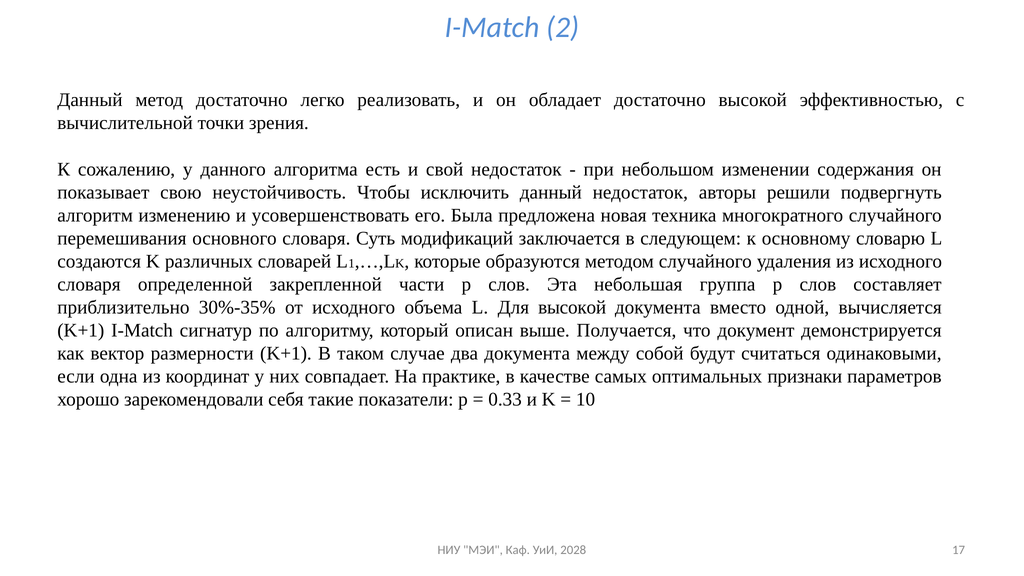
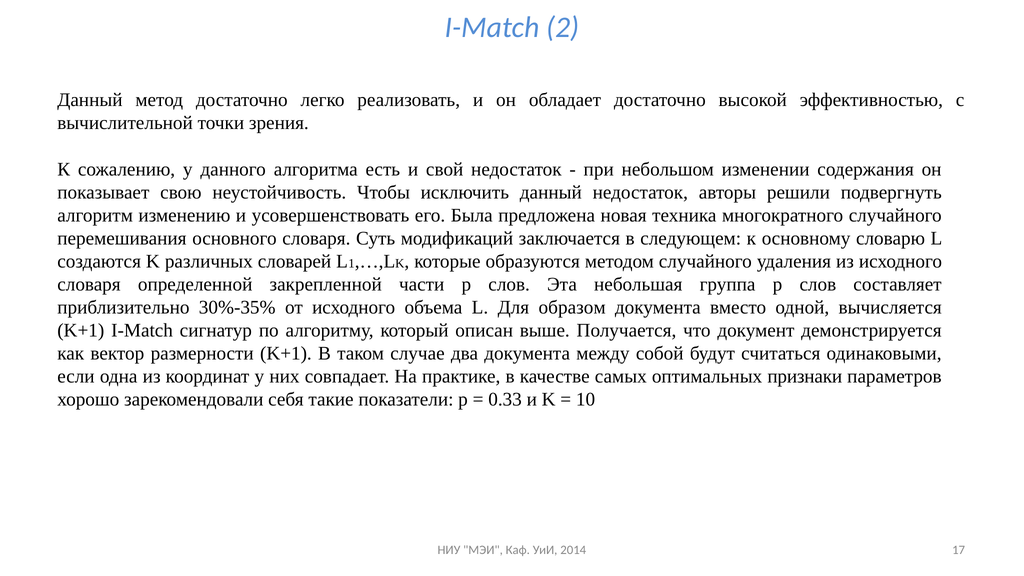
Для высокой: высокой -> образом
2028: 2028 -> 2014
